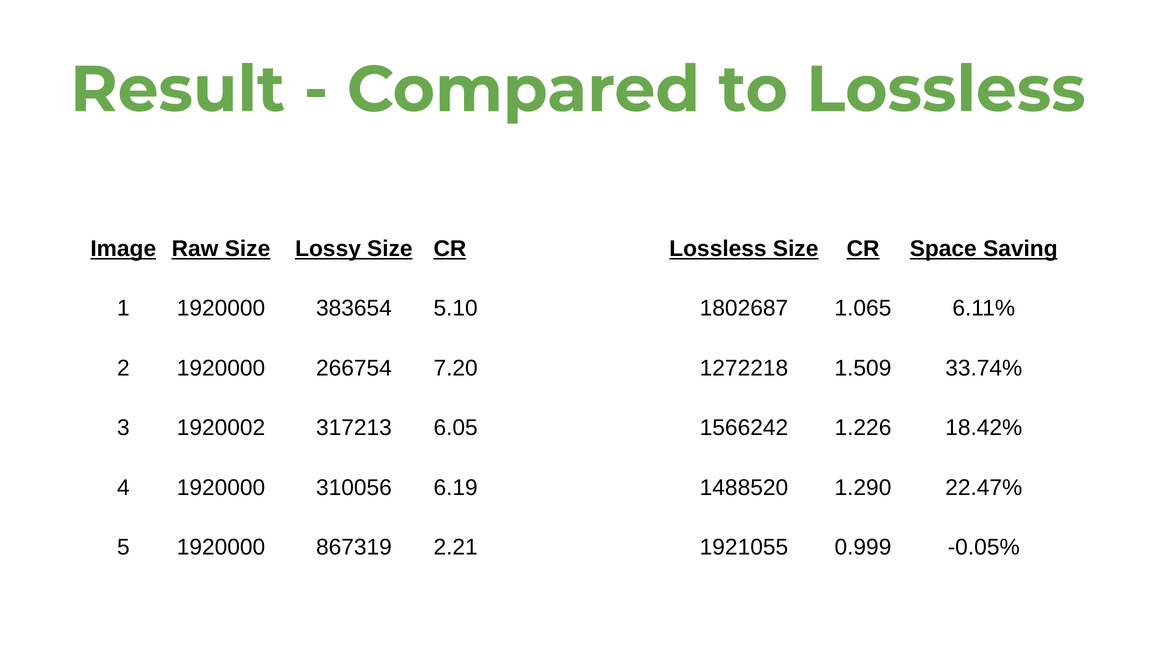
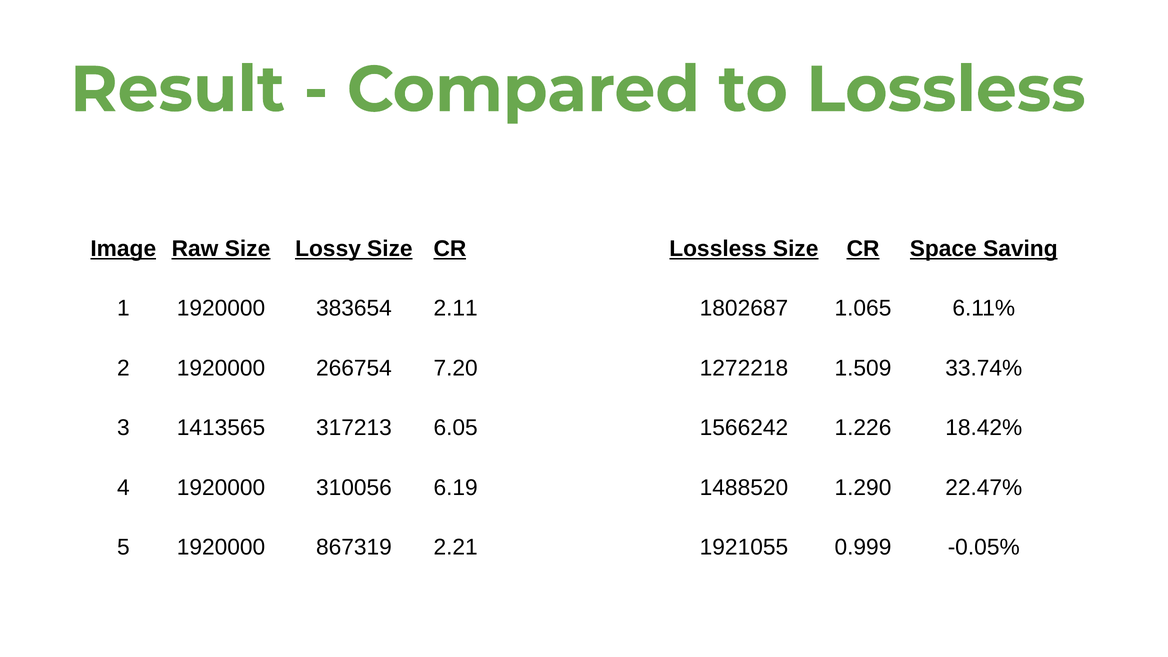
5.10: 5.10 -> 2.11
1920002: 1920002 -> 1413565
